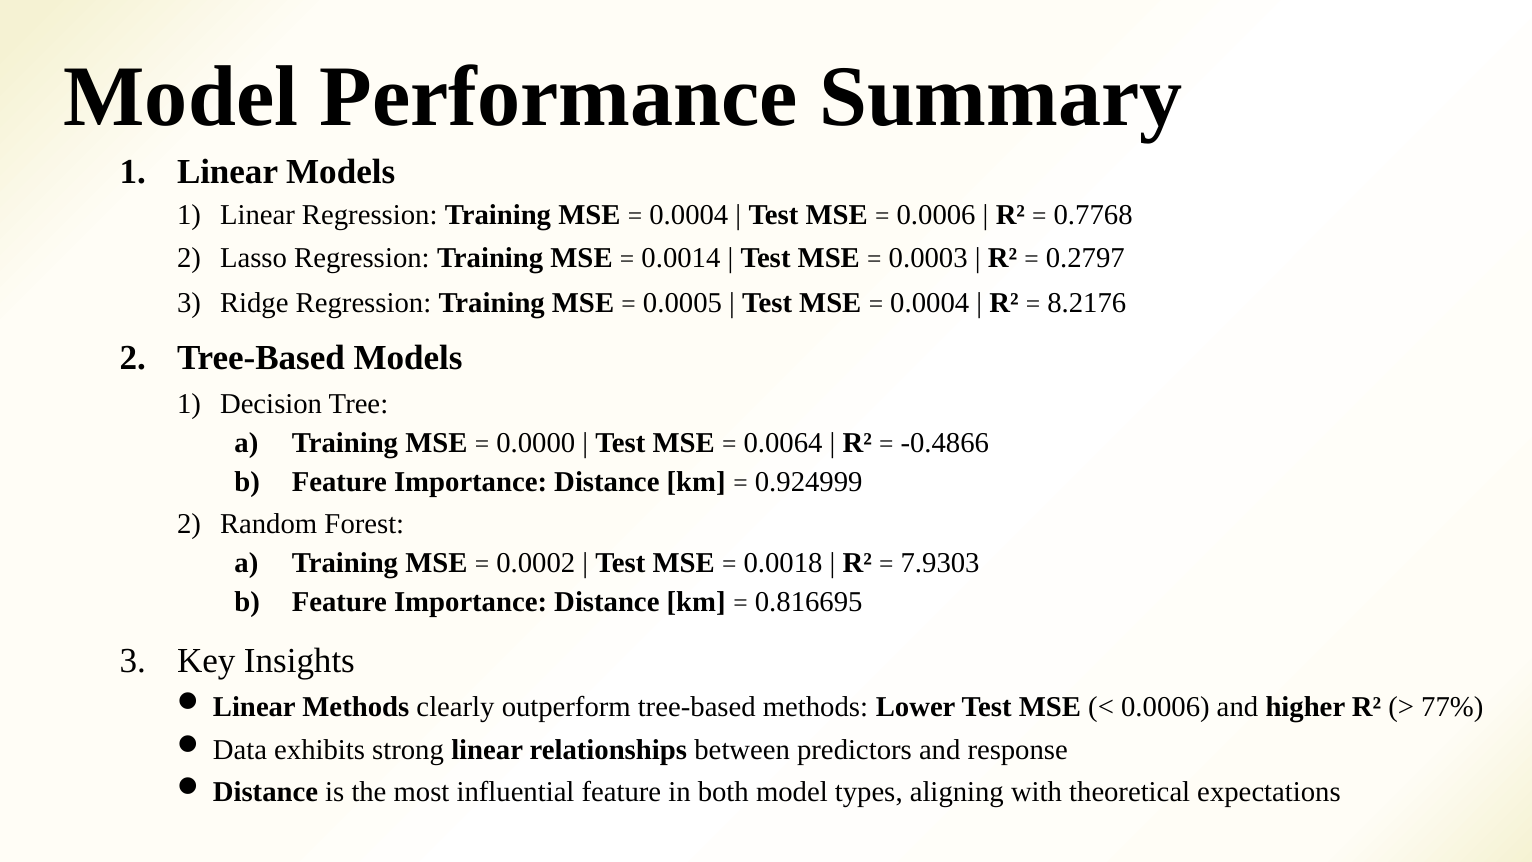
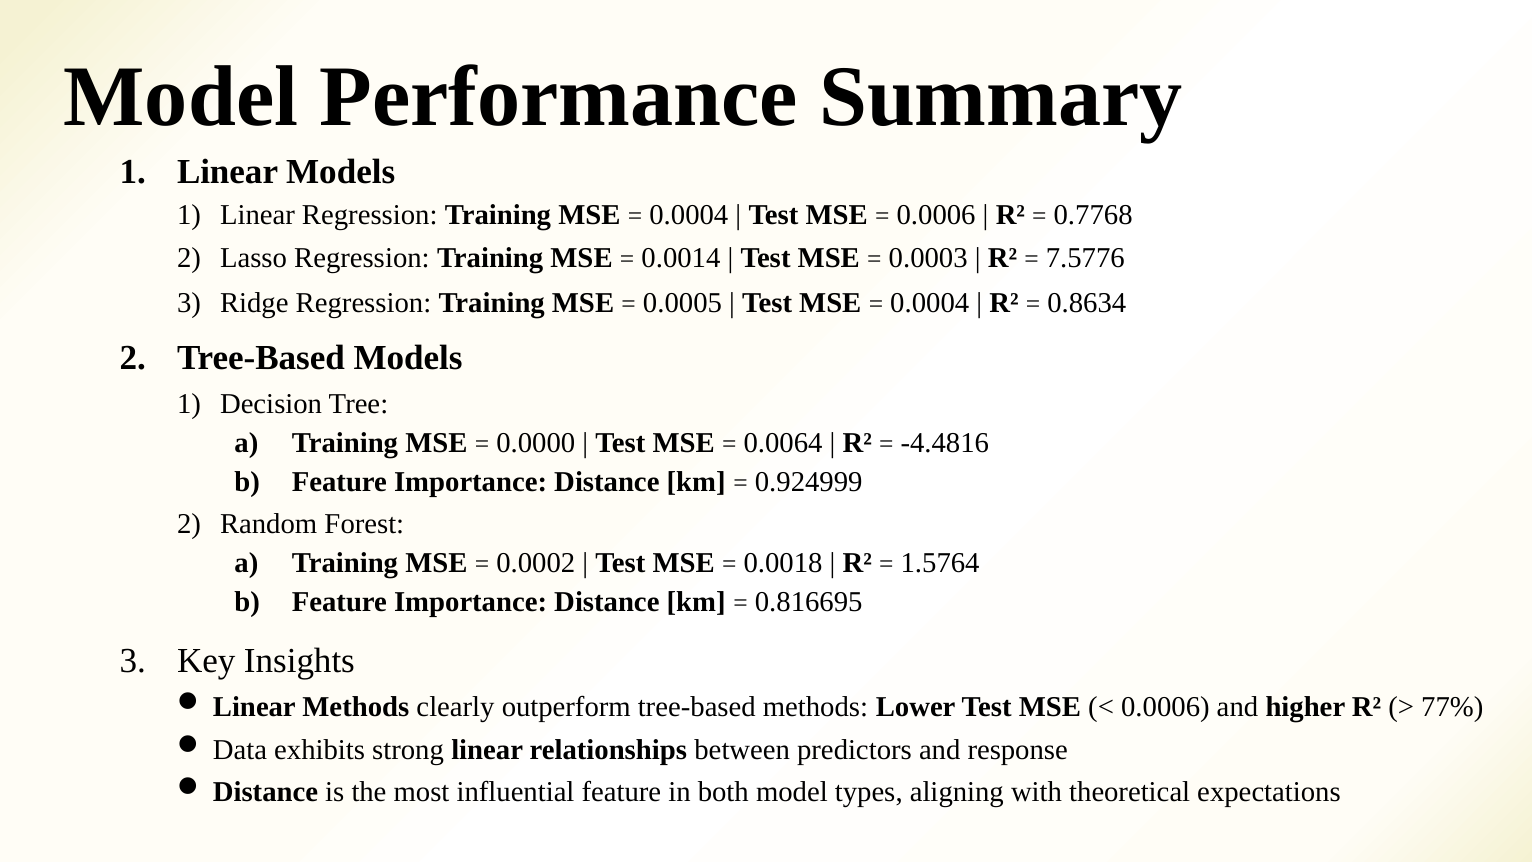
0.2797: 0.2797 -> 7.5776
8.2176: 8.2176 -> 0.8634
-0.4866: -0.4866 -> -4.4816
7.9303: 7.9303 -> 1.5764
